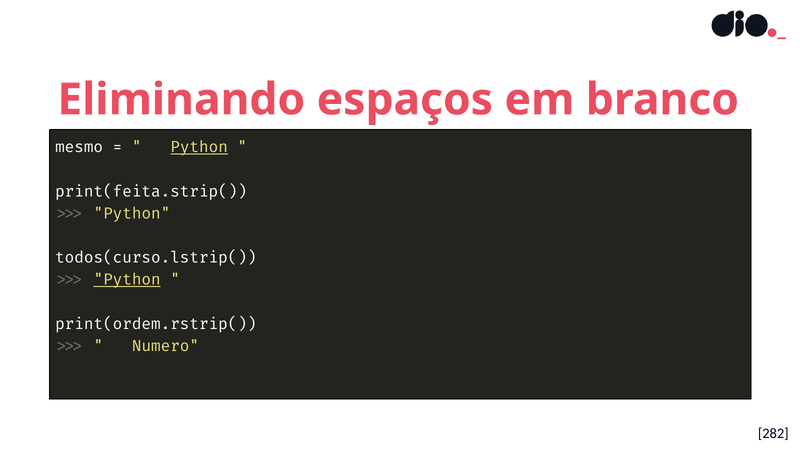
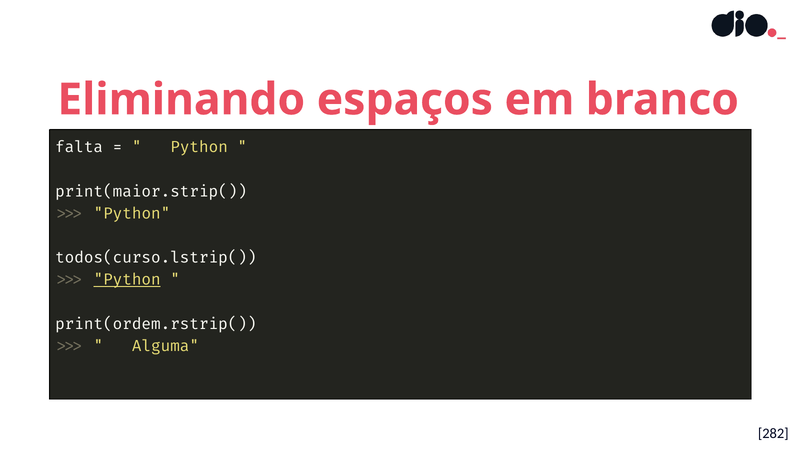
mesmo: mesmo -> falta
Python at (199, 147) underline: present -> none
print(feita.strip(: print(feita.strip( -> print(maior.strip(
Numero: Numero -> Alguma
